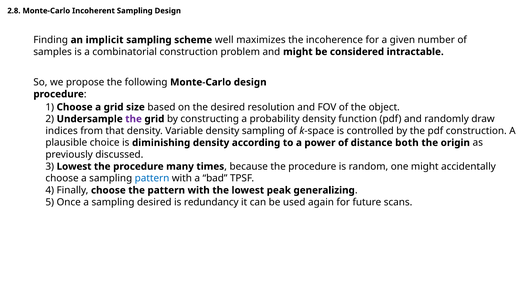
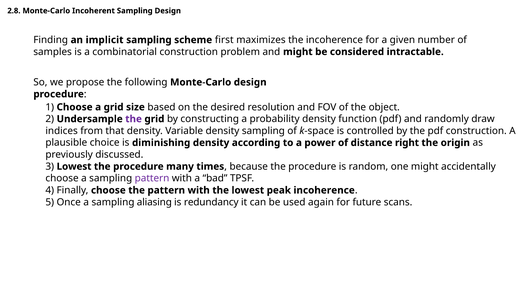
well: well -> first
both: both -> right
pattern at (152, 178) colour: blue -> purple
peak generalizing: generalizing -> incoherence
sampling desired: desired -> aliasing
